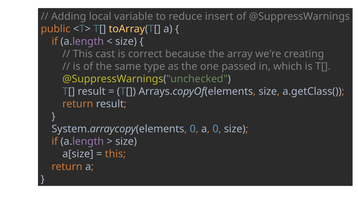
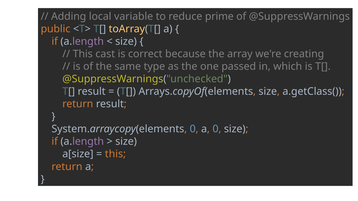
insert: insert -> prime
